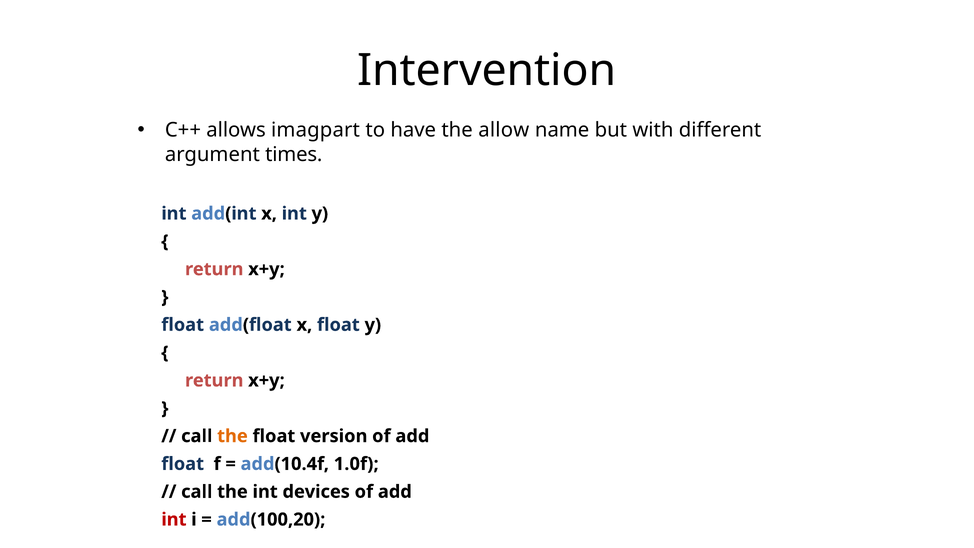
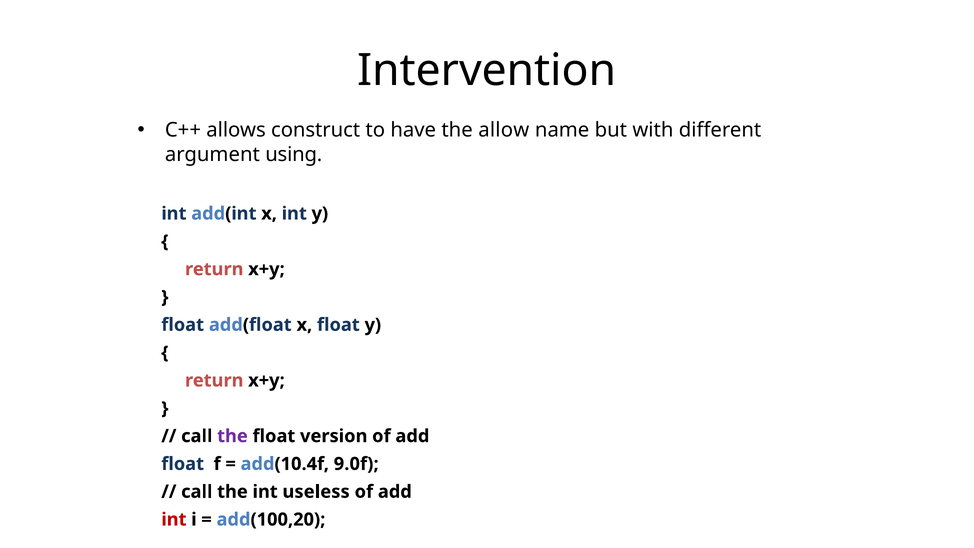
imagpart: imagpart -> construct
times: times -> using
the at (232, 436) colour: orange -> purple
1.0f: 1.0f -> 9.0f
devices: devices -> useless
